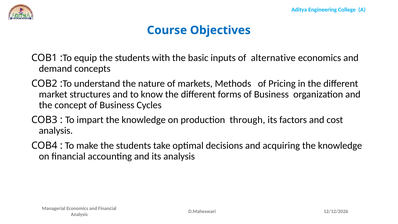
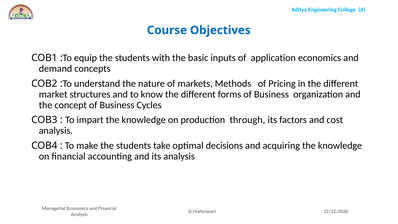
alternative: alternative -> application
